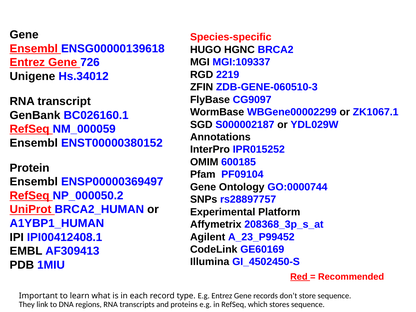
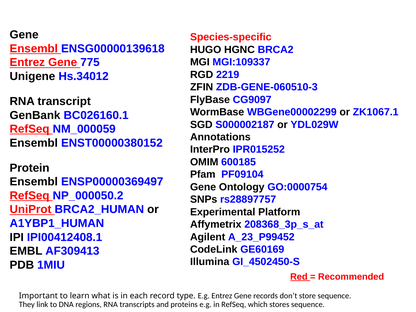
726: 726 -> 775
GO:0000744: GO:0000744 -> GO:0000754
